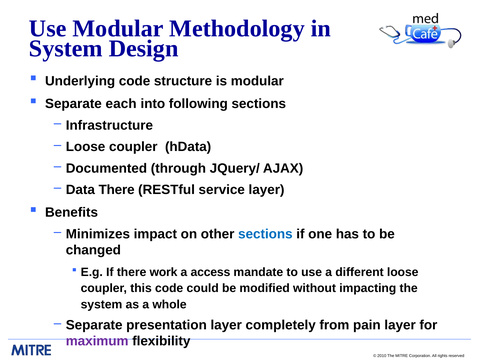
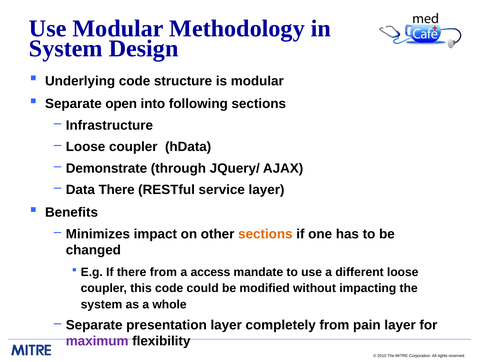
each: each -> open
Documented: Documented -> Demonstrate
sections at (265, 234) colour: blue -> orange
there work: work -> from
